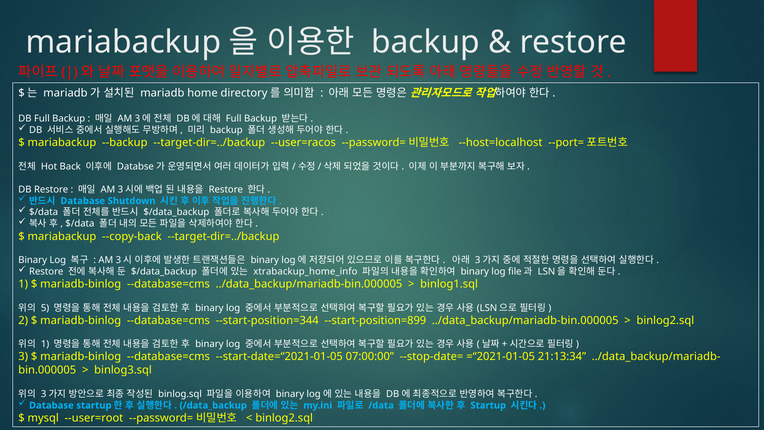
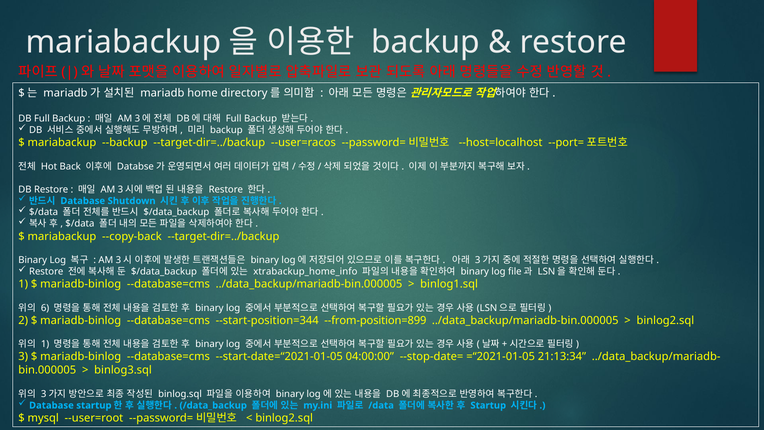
5: 5 -> 6
--start-position=899: --start-position=899 -> --from-position=899
07:00:00: 07:00:00 -> 04:00:00
